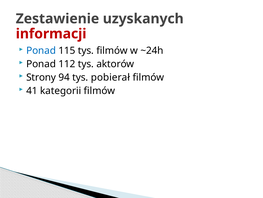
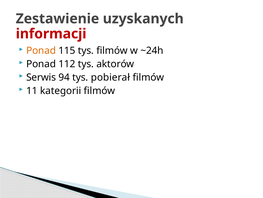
Ponad at (41, 51) colour: blue -> orange
Strony: Strony -> Serwis
41: 41 -> 11
